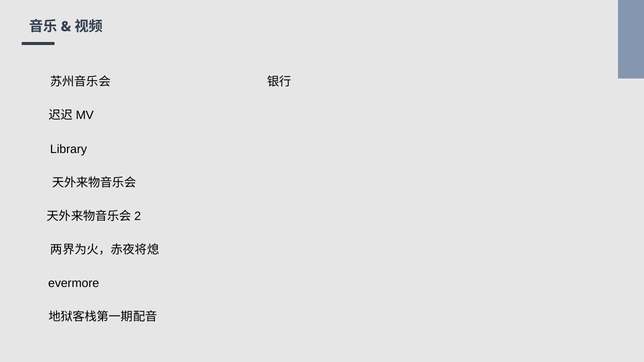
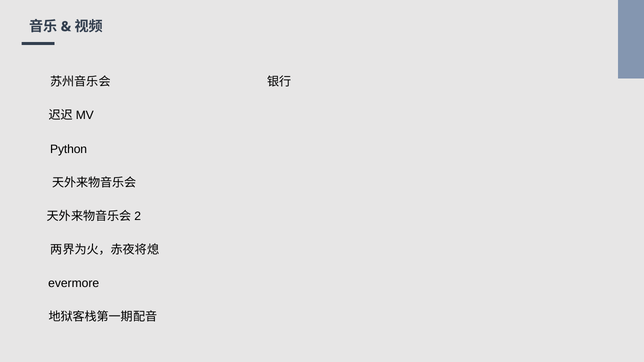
Library: Library -> Python
